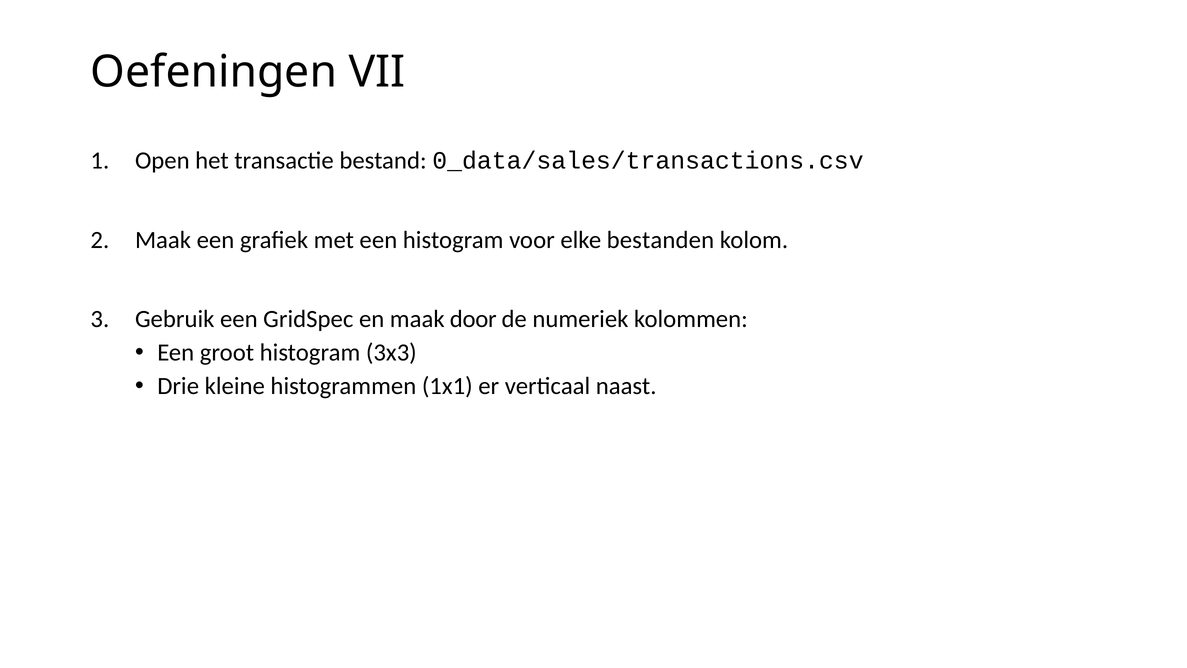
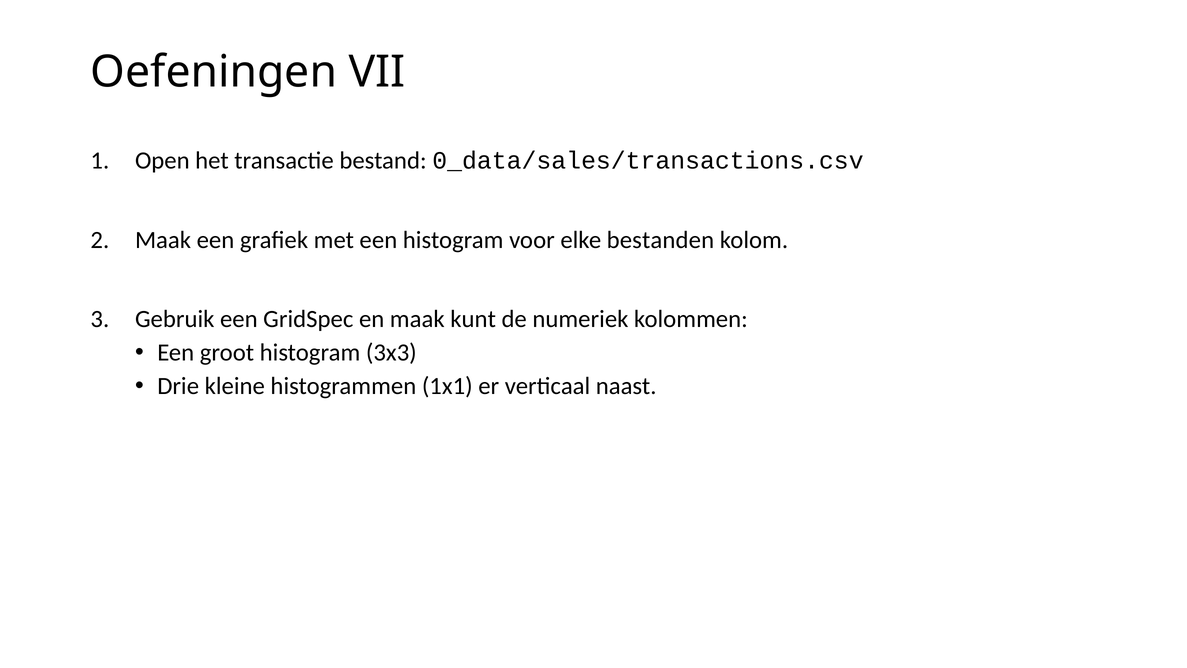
door: door -> kunt
